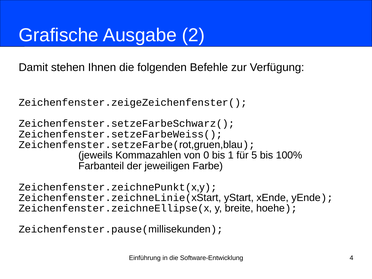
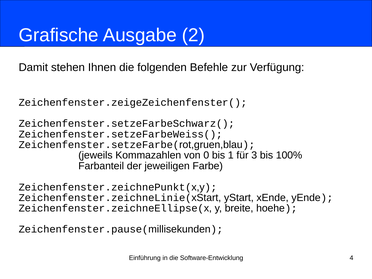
5: 5 -> 3
